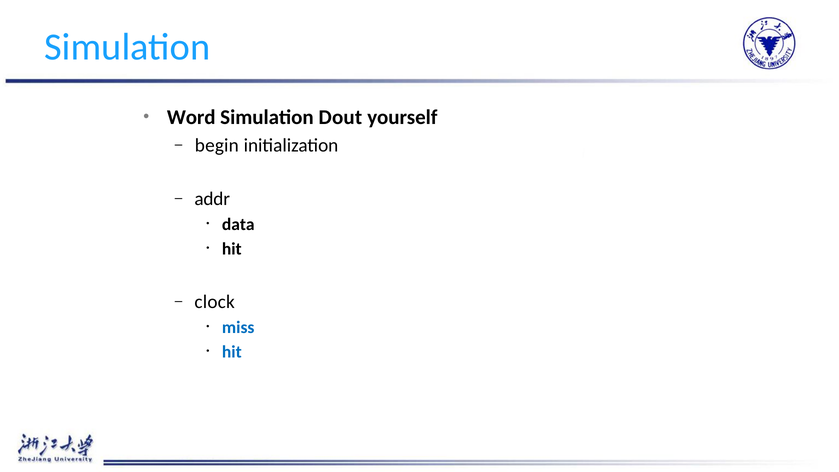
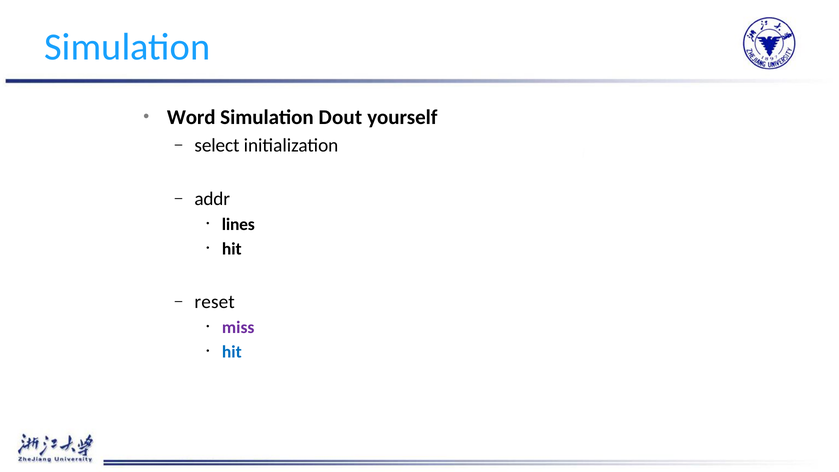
begin: begin -> select
data: data -> lines
clock: clock -> reset
miss colour: blue -> purple
